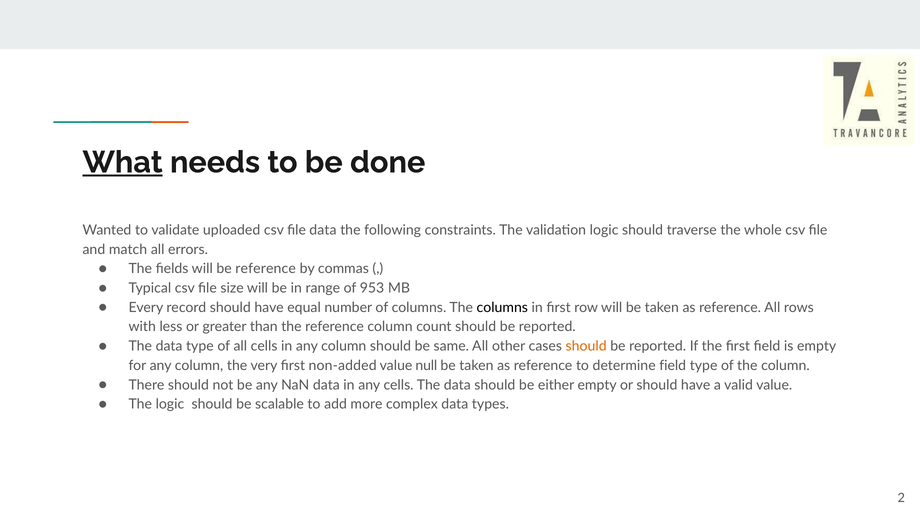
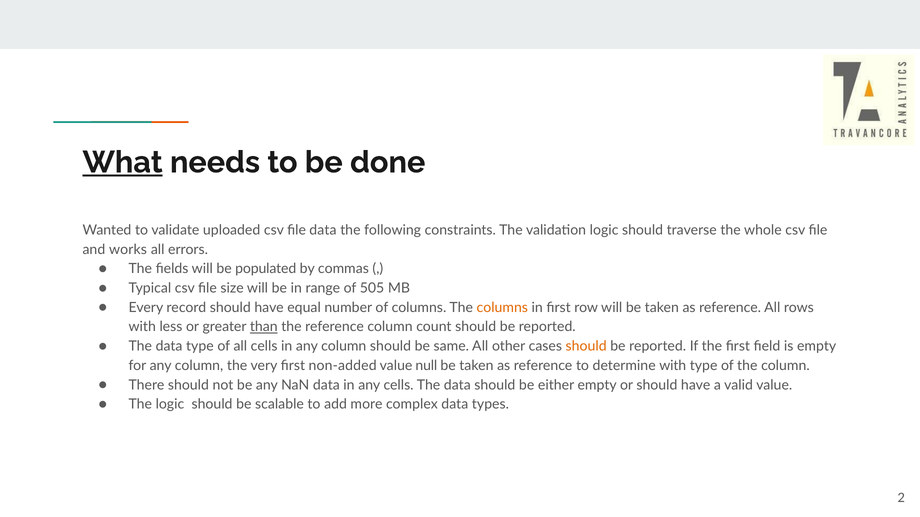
match: match -> works
be reference: reference -> populated
953: 953 -> 505
columns at (502, 308) colour: black -> orange
than underline: none -> present
determine field: field -> with
